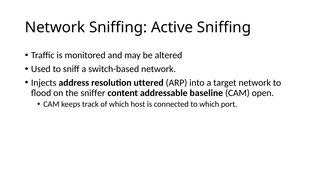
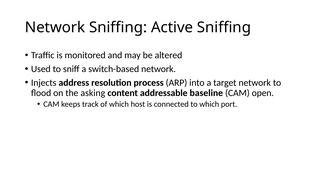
uttered: uttered -> process
sniffer: sniffer -> asking
